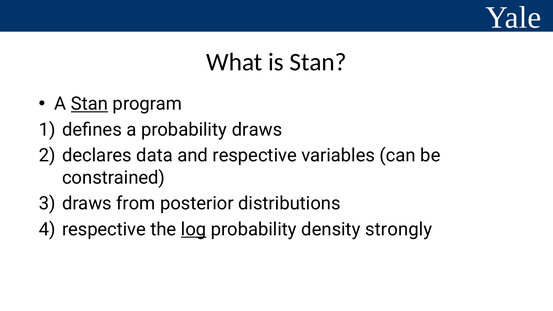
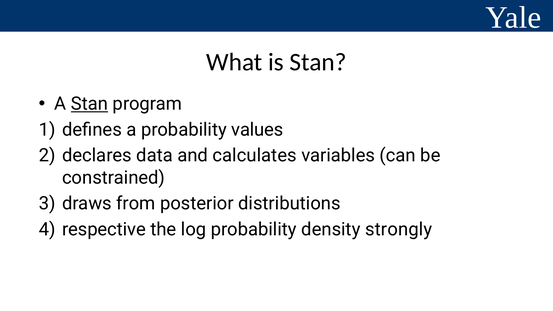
probability draws: draws -> values
and respective: respective -> calculates
log underline: present -> none
